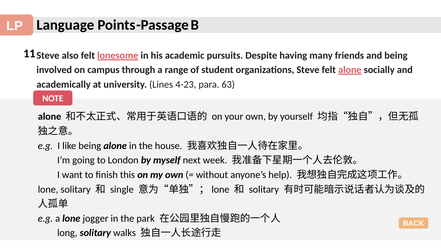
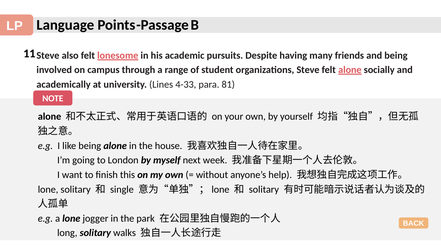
4-23: 4-23 -> 4-33
63: 63 -> 81
